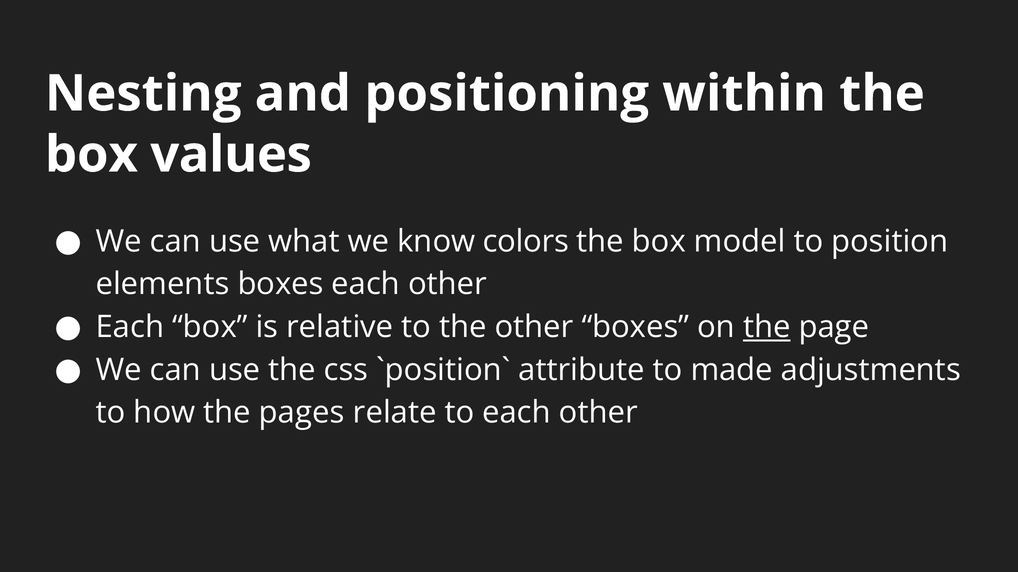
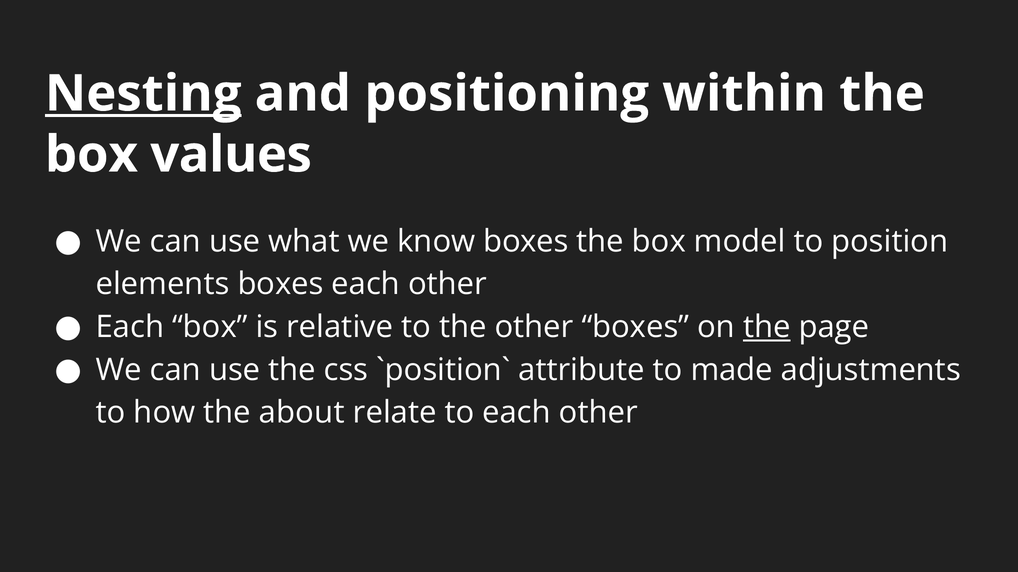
Nesting underline: none -> present
know colors: colors -> boxes
pages: pages -> about
